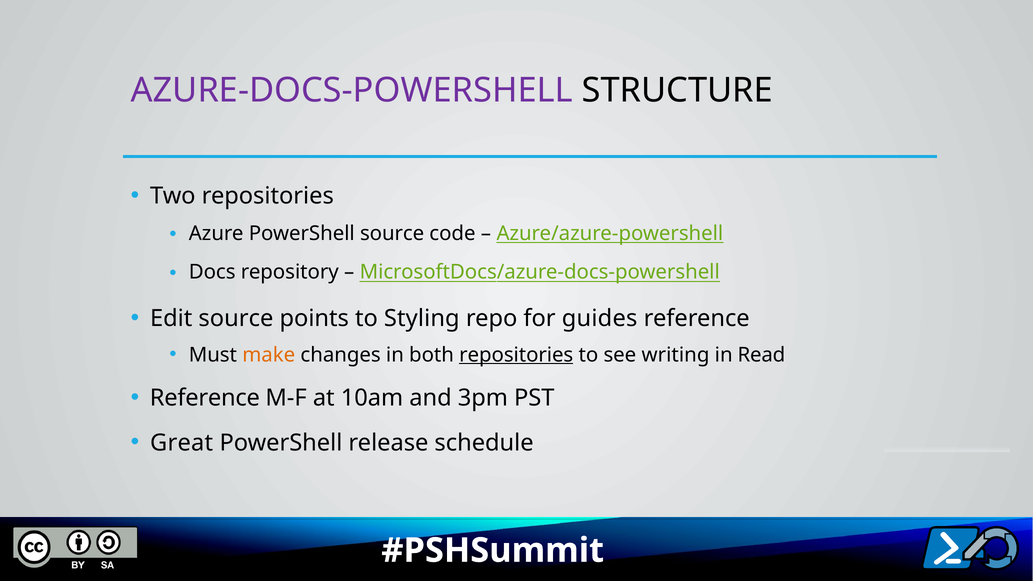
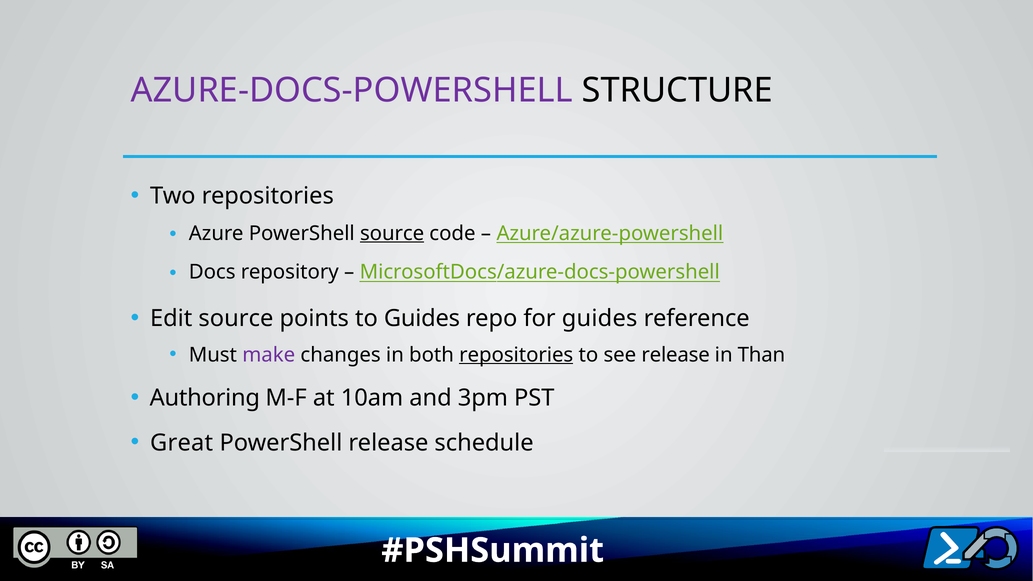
source at (392, 233) underline: none -> present
to Styling: Styling -> Guides
make colour: orange -> purple
see writing: writing -> release
Read: Read -> Than
Reference at (205, 398): Reference -> Authoring
